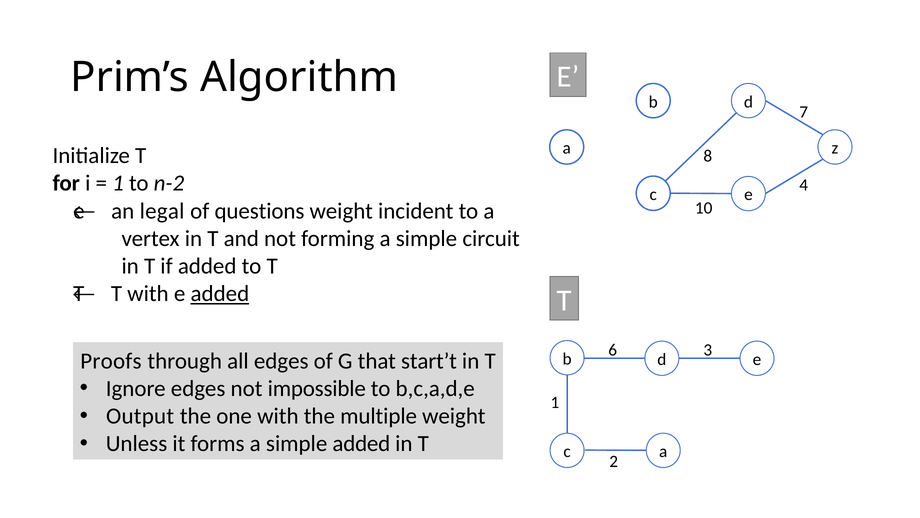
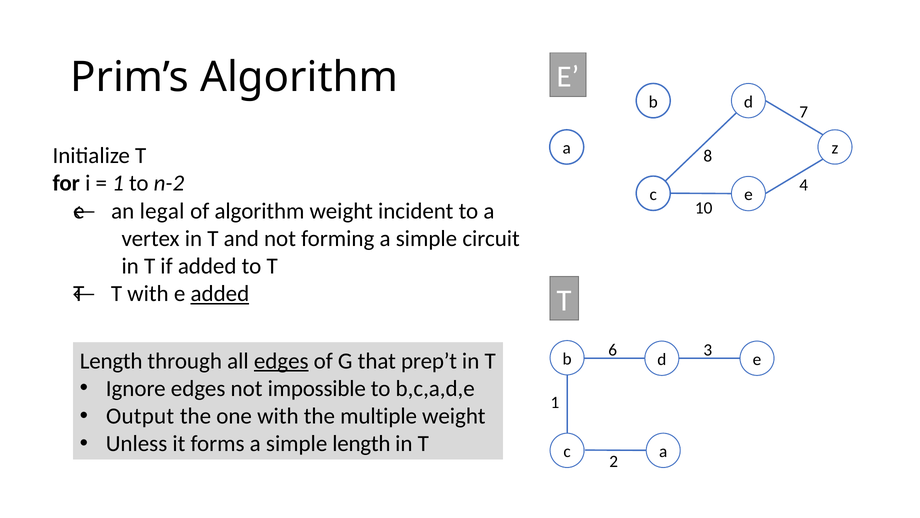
of questions: questions -> algorithm
Proofs at (111, 361): Proofs -> Length
edges at (281, 361) underline: none -> present
start’t: start’t -> prep’t
simple added: added -> length
